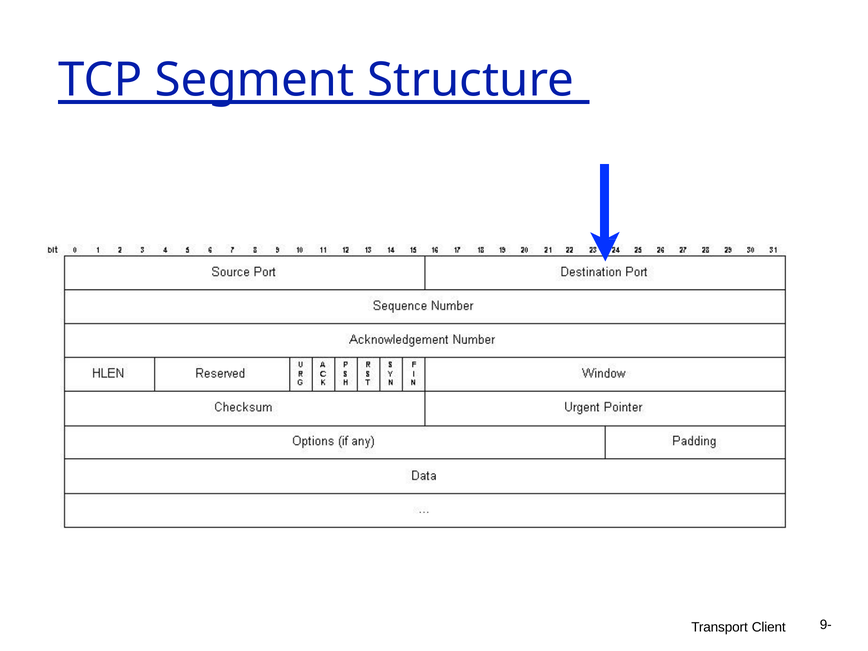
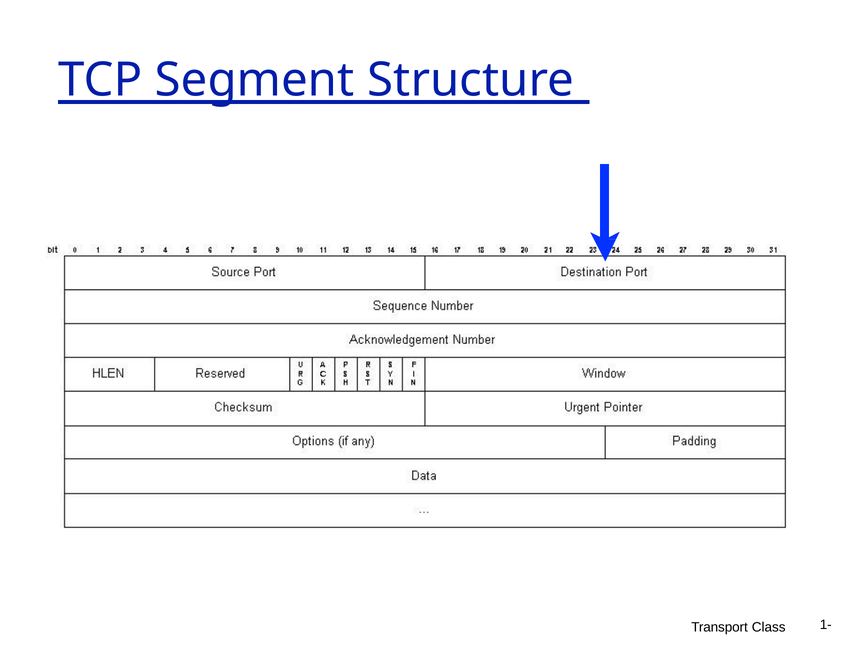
9-: 9- -> 1-
Client: Client -> Class
